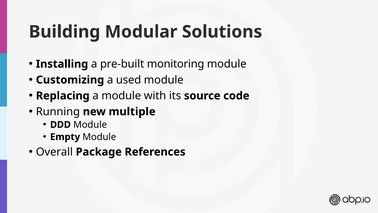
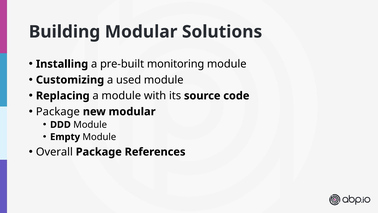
Running at (58, 111): Running -> Package
new multiple: multiple -> modular
